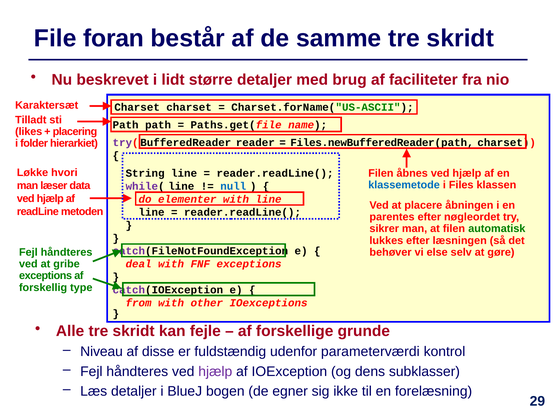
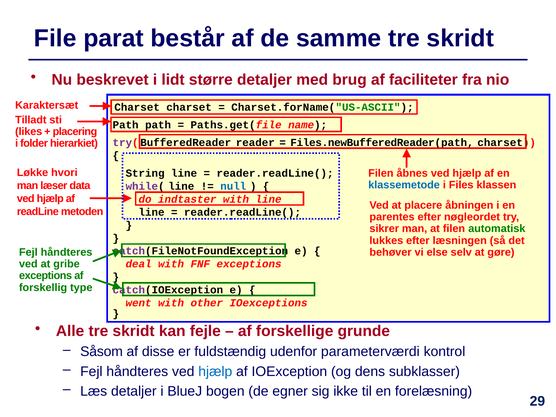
foran: foran -> parat
elementer: elementer -> indtaster
from: from -> went
Niveau: Niveau -> Såsom
hjælp at (215, 371) colour: purple -> blue
